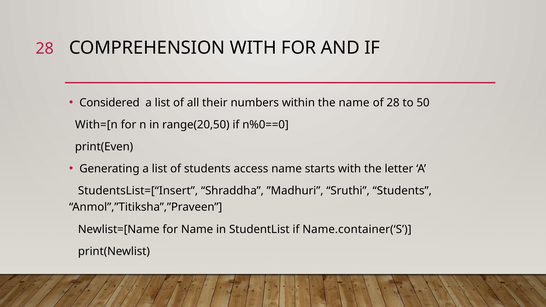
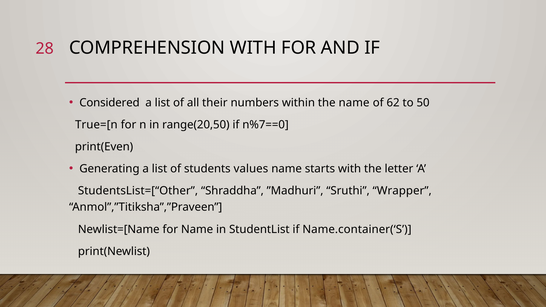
of 28: 28 -> 62
With=[n: With=[n -> True=[n
n%0==0: n%0==0 -> n%7==0
access: access -> values
StudentsList=[“Insert: StudentsList=[“Insert -> StudentsList=[“Other
Sruthi Students: Students -> Wrapper
